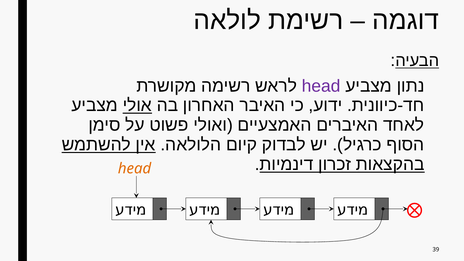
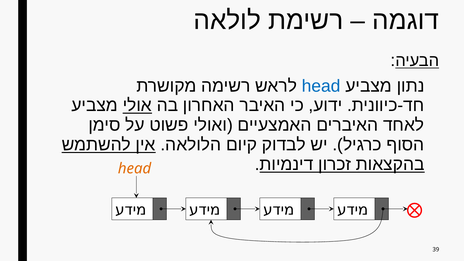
head at (321, 86) colour: purple -> blue
